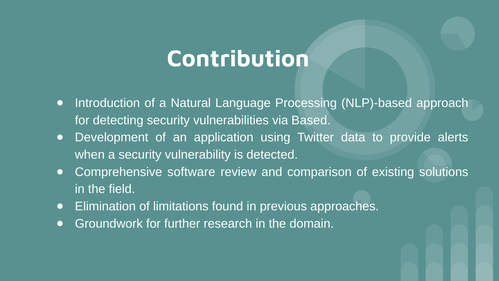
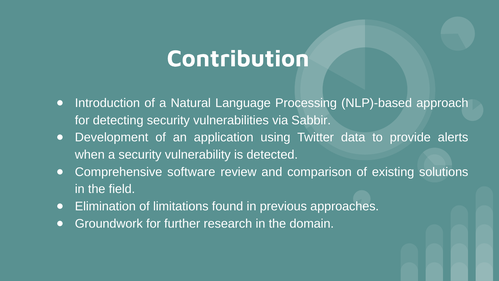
Based: Based -> Sabbir
